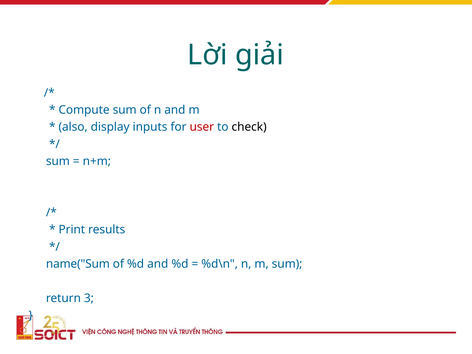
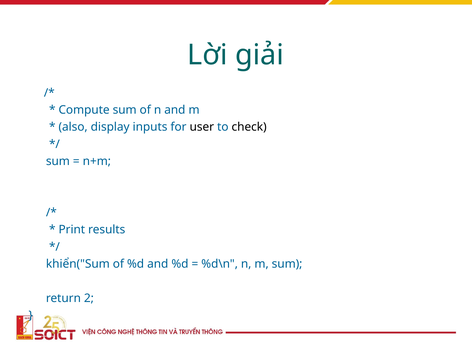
user colour: red -> black
name("Sum: name("Sum -> khiển("Sum
3: 3 -> 2
